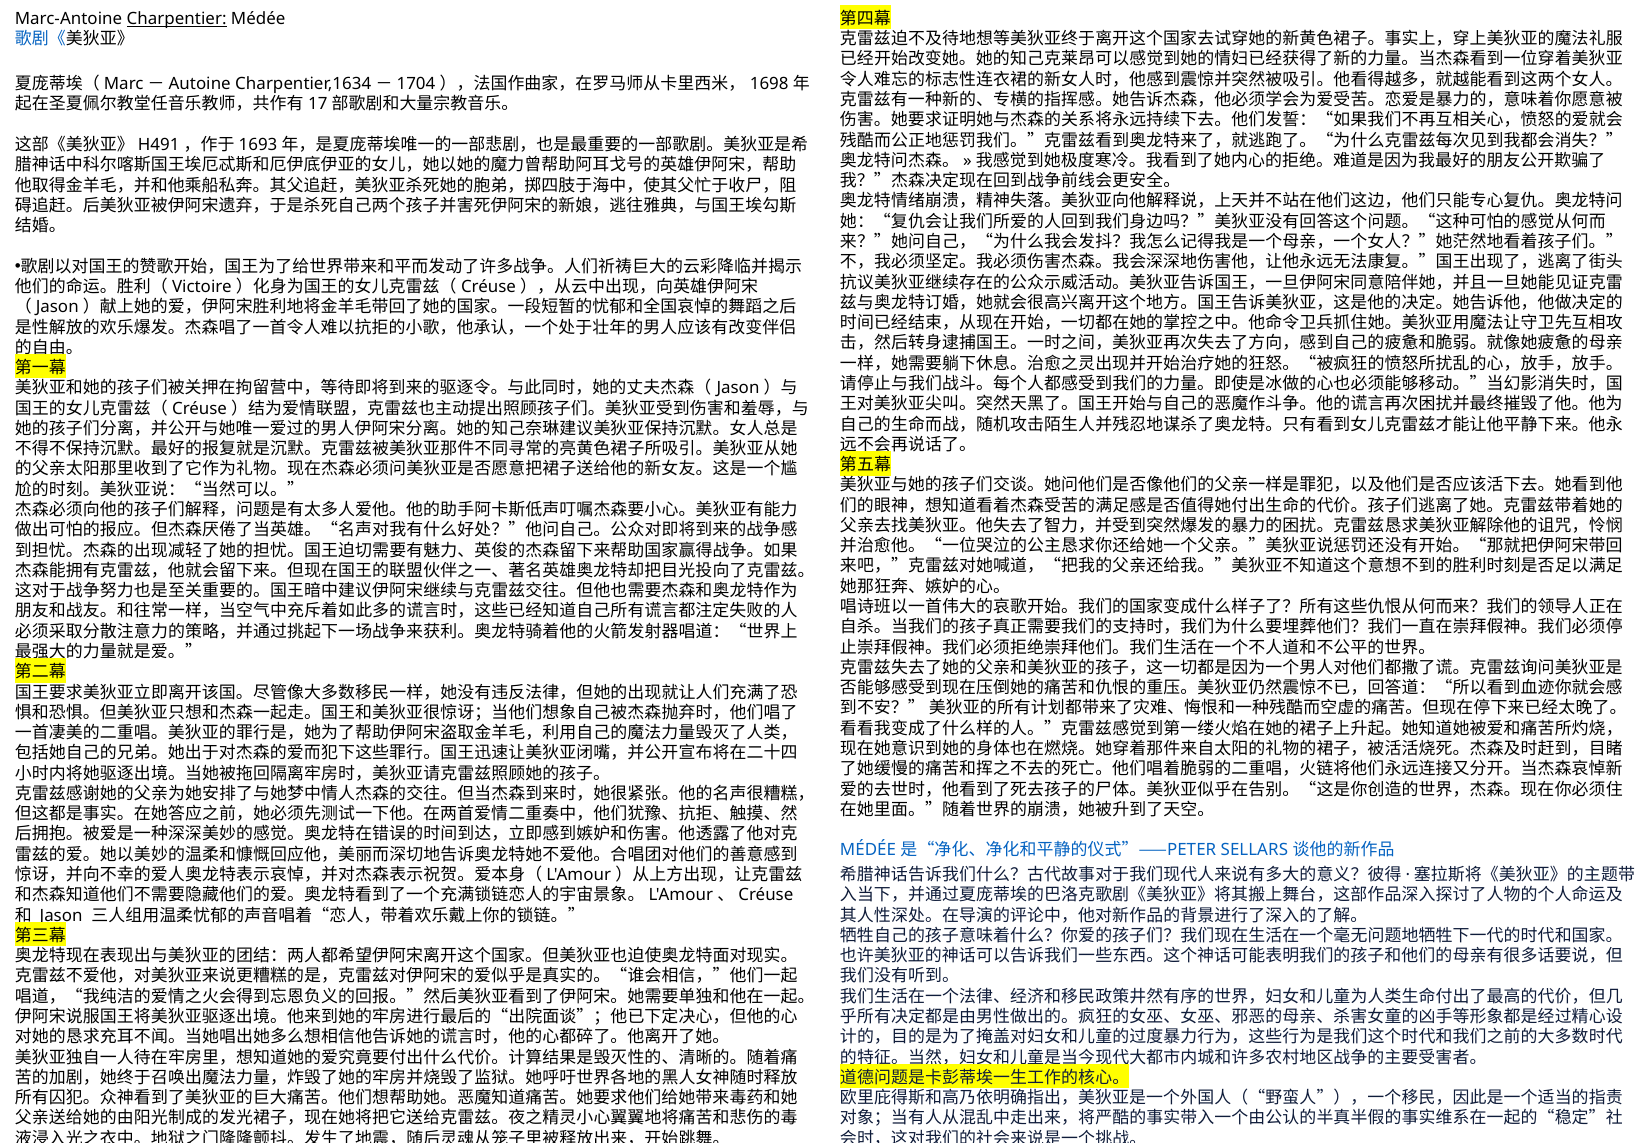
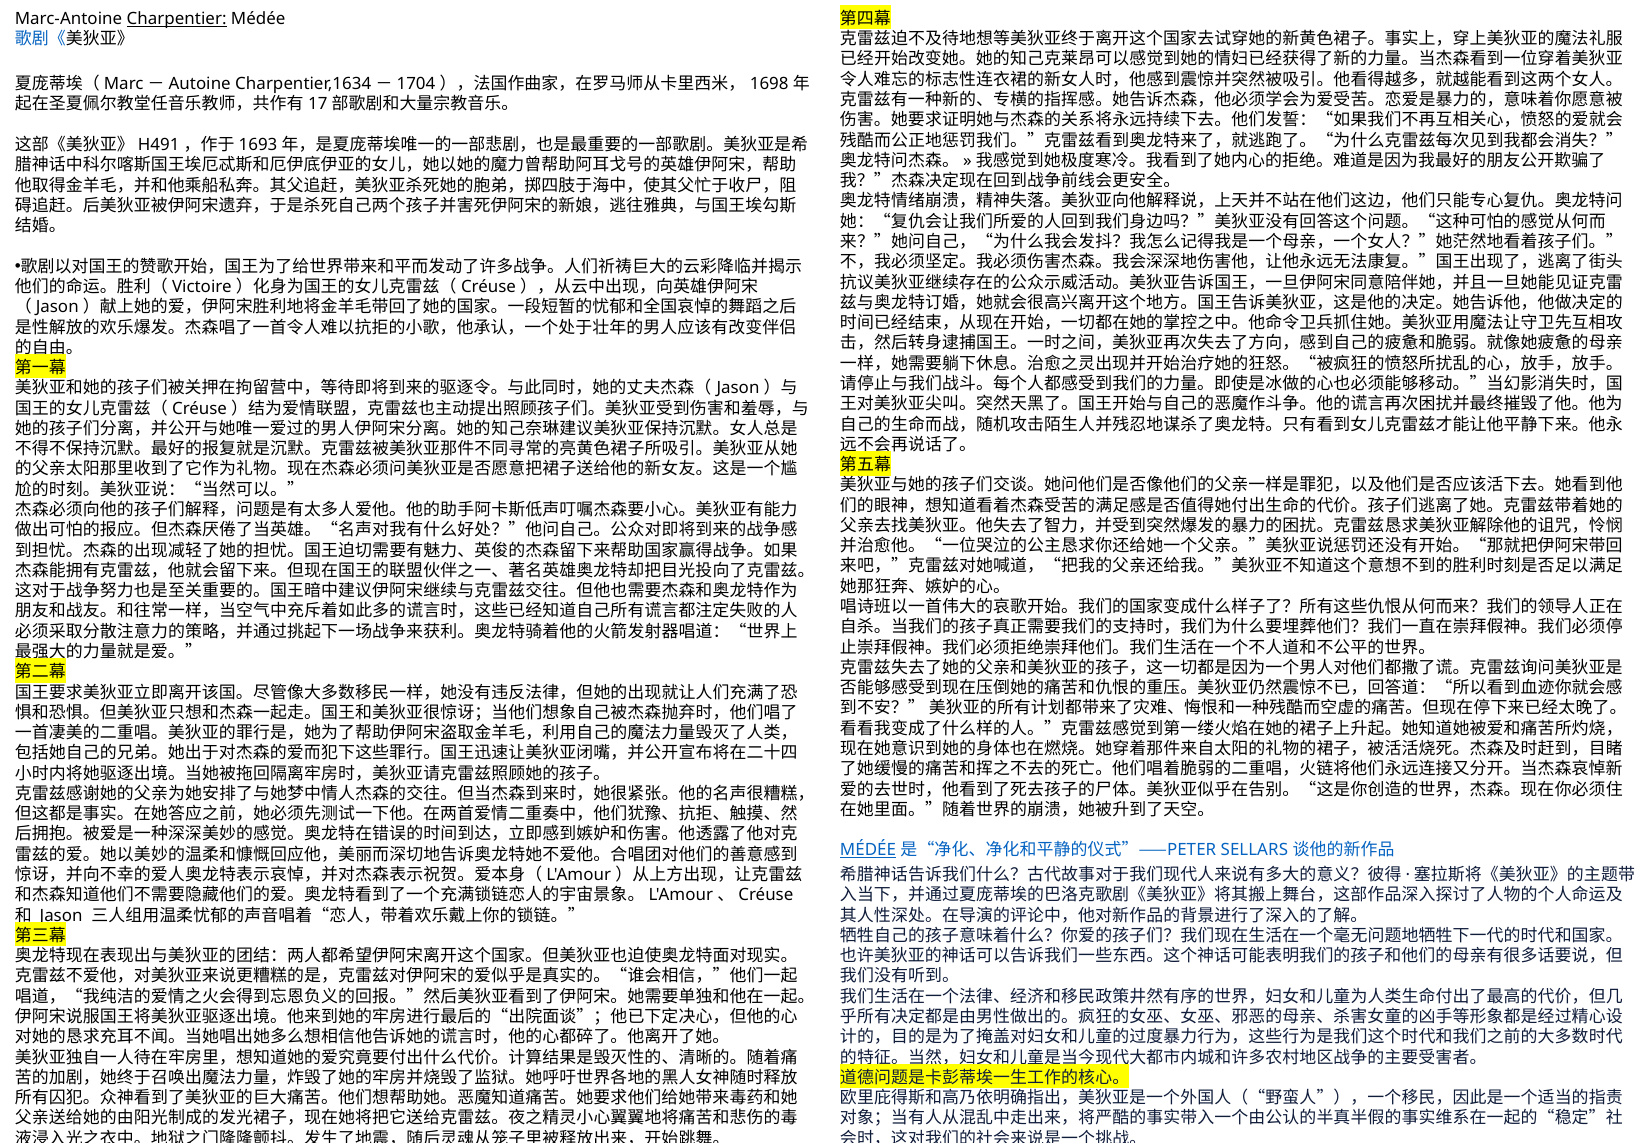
MÉDÉE at (868, 850) underline: none -> present
